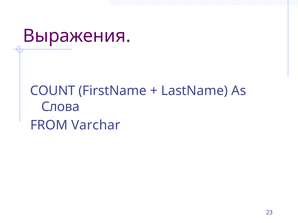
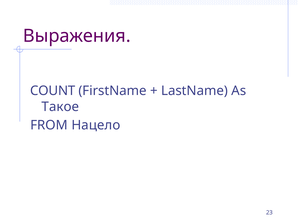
Слова: Слова -> Такое
Varchar: Varchar -> Нацело
